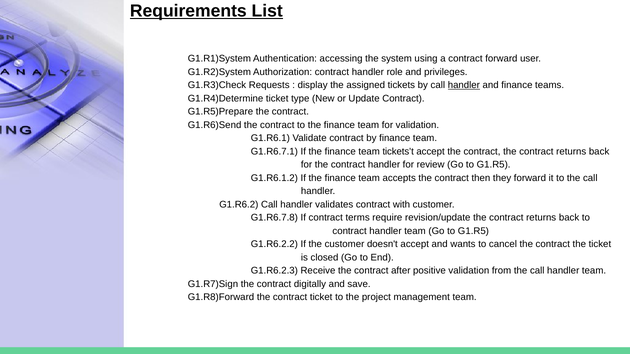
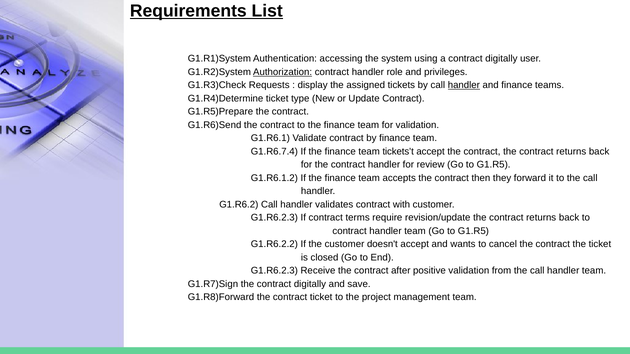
a contract forward: forward -> digitally
Authorization underline: none -> present
G1.R6.7.1: G1.R6.7.1 -> G1.R6.7.4
G1.R6.7.8 at (274, 218): G1.R6.7.8 -> G1.R6.2.3
